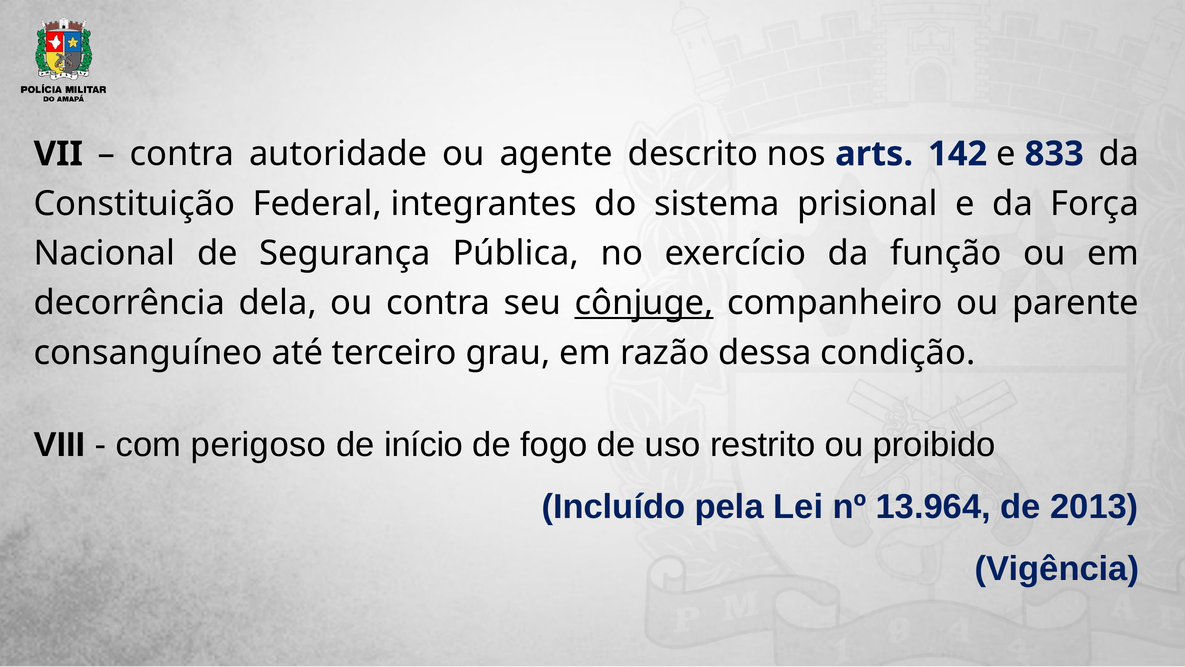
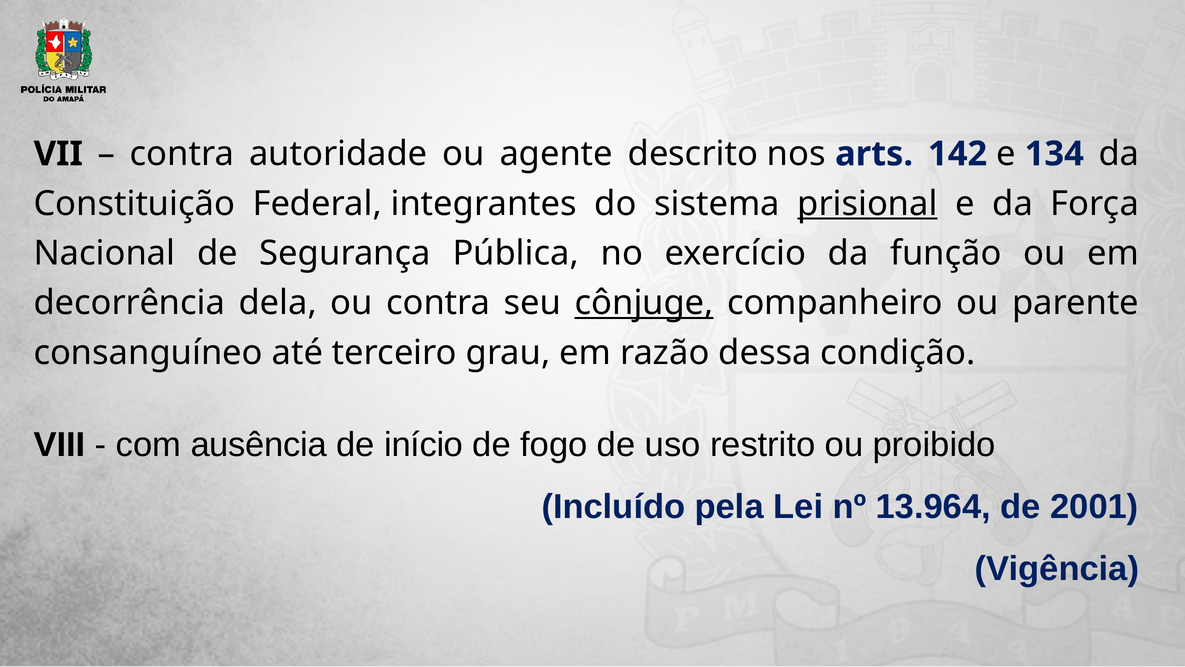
833: 833 -> 134
prisional underline: none -> present
perigoso: perigoso -> ausência
2013: 2013 -> 2001
